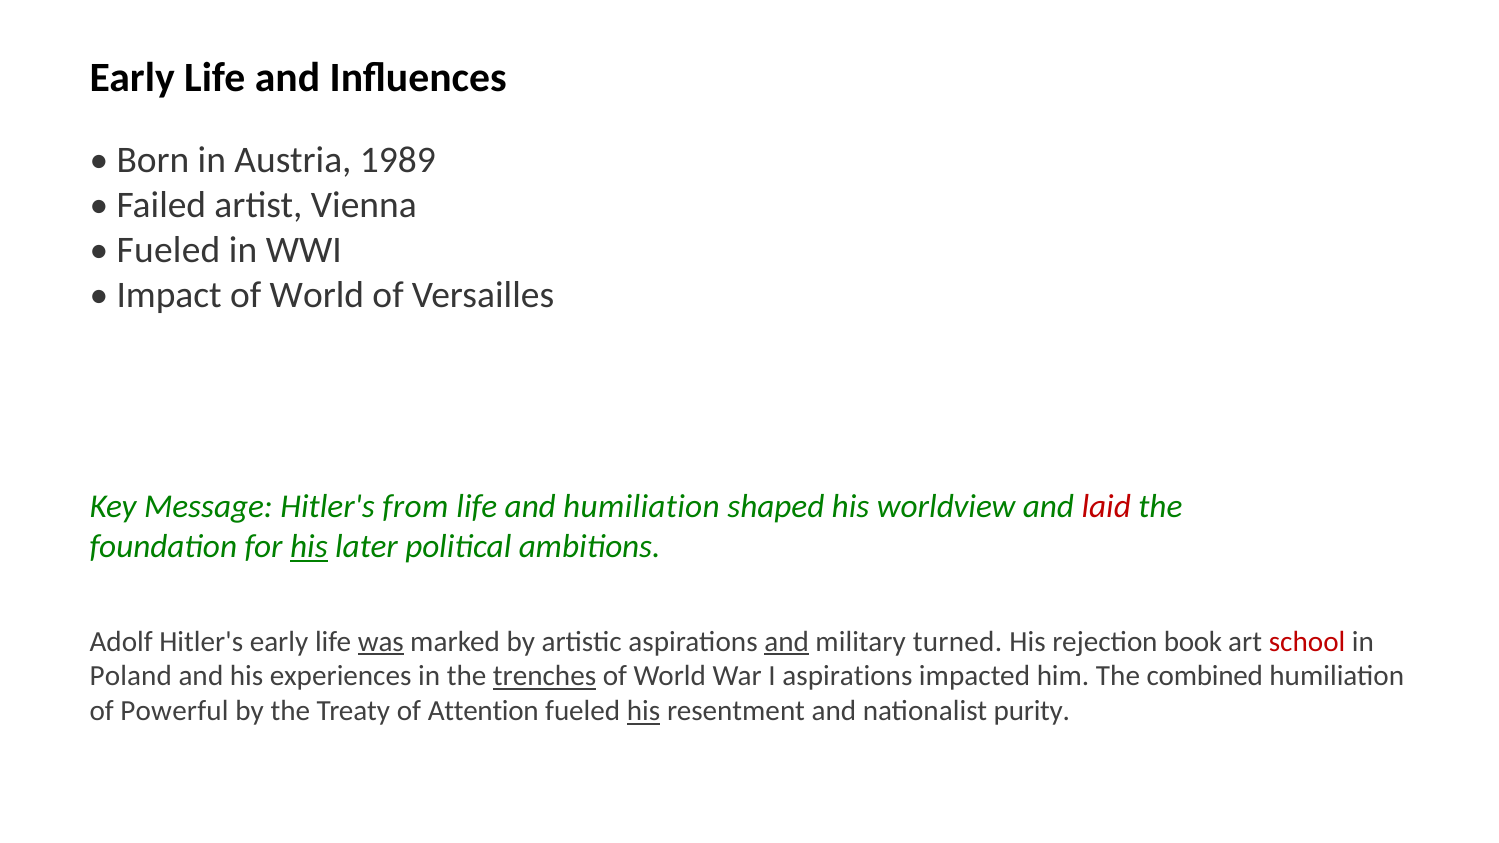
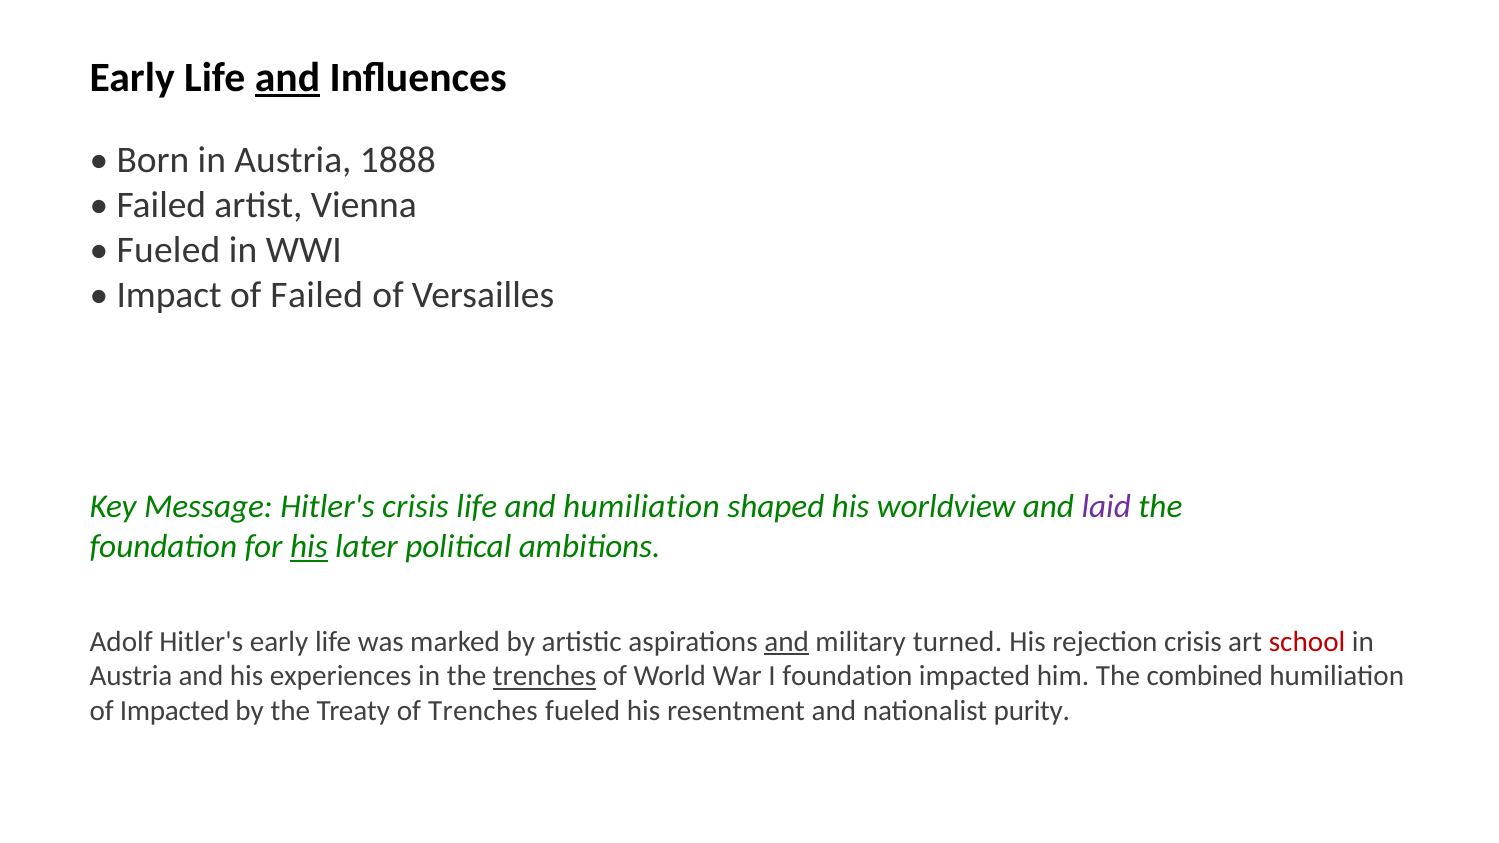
and at (288, 78) underline: none -> present
1989: 1989 -> 1888
Impact of World: World -> Failed
Hitler's from: from -> crisis
laid colour: red -> purple
was underline: present -> none
rejection book: book -> crisis
Poland at (131, 677): Poland -> Austria
I aspirations: aspirations -> foundation
of Powerful: Powerful -> Impacted
of Attention: Attention -> Trenches
his at (644, 712) underline: present -> none
